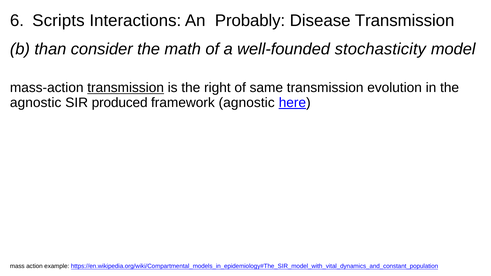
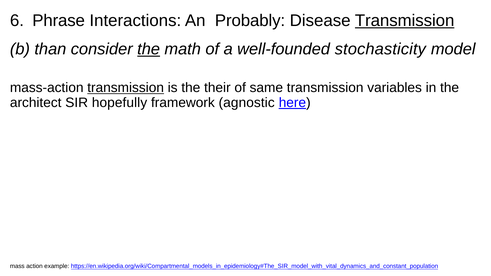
Scripts: Scripts -> Phrase
Transmission at (405, 21) underline: none -> present
the at (149, 49) underline: none -> present
right: right -> their
evolution: evolution -> variables
agnostic at (36, 103): agnostic -> architect
produced: produced -> hopefully
